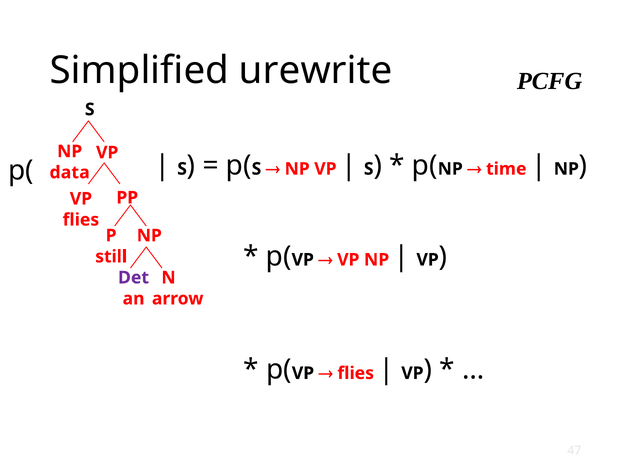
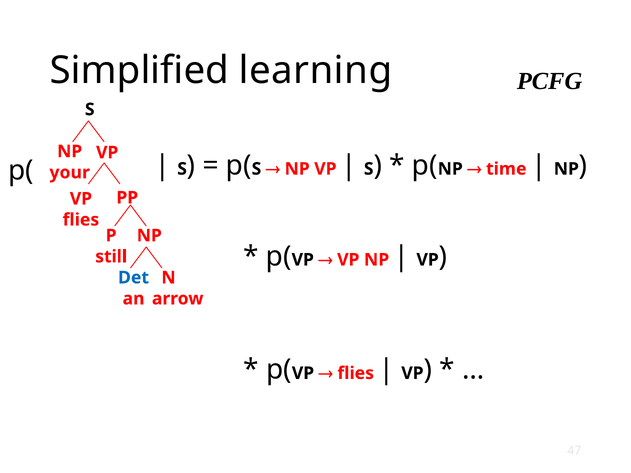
urewrite: urewrite -> learning
data: data -> your
Det colour: purple -> blue
